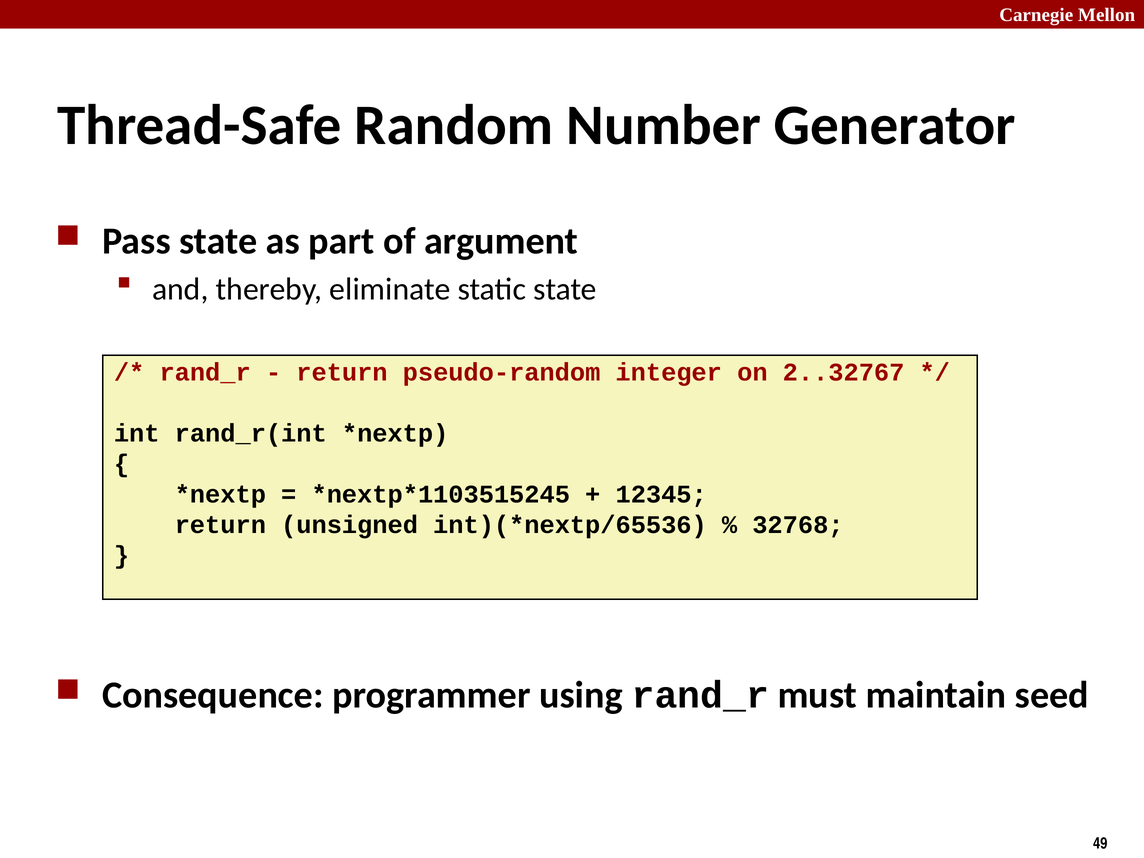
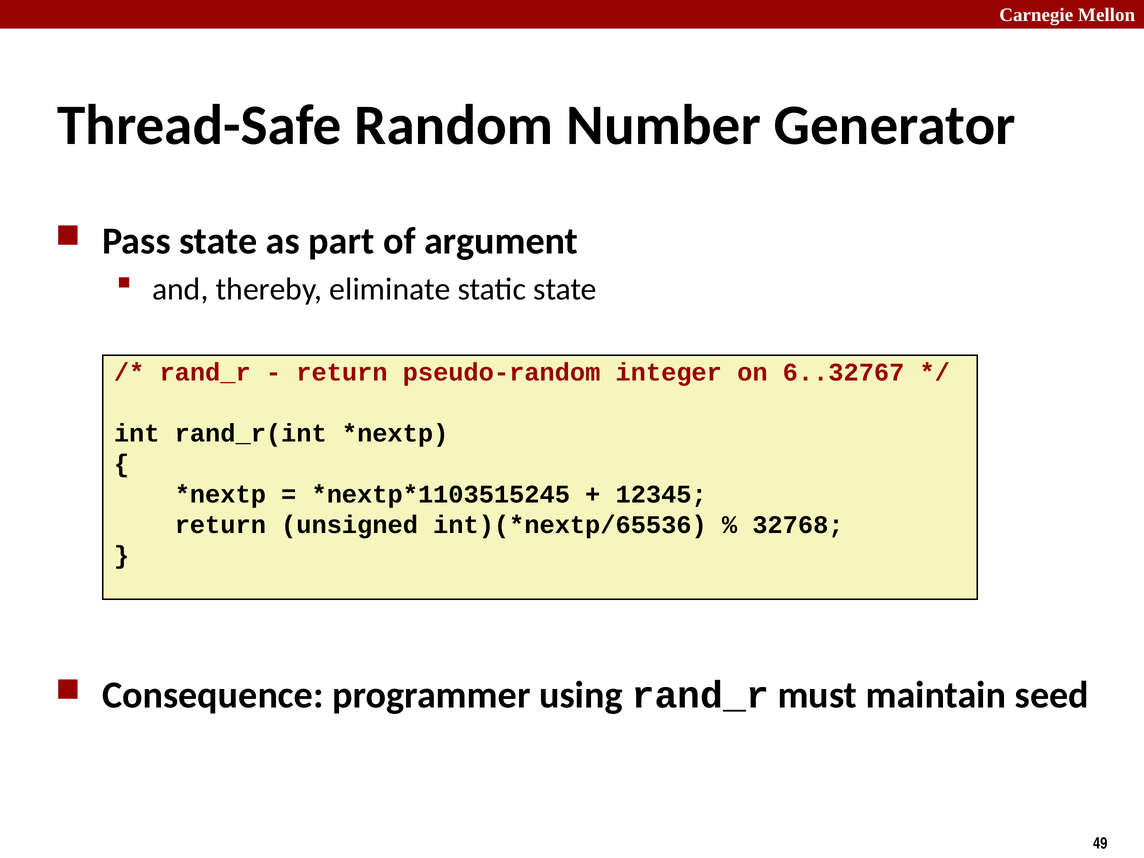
2..32767: 2..32767 -> 6..32767
